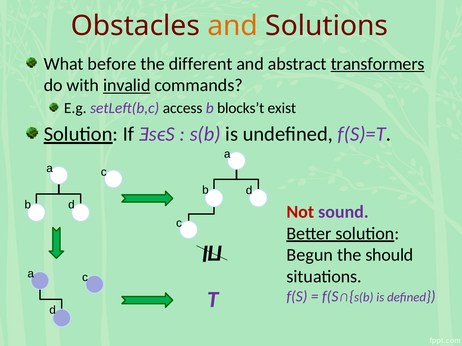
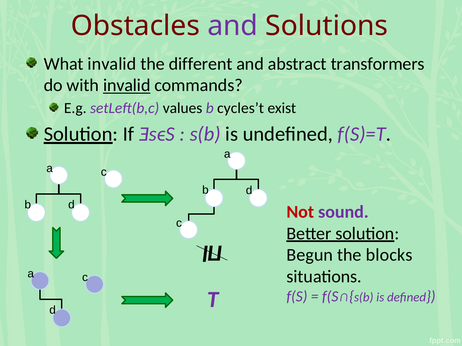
and at (233, 26) colour: orange -> purple
What before: before -> invalid
transformers underline: present -> none
access: access -> values
blocks’t: blocks’t -> cycles’t
should: should -> blocks
